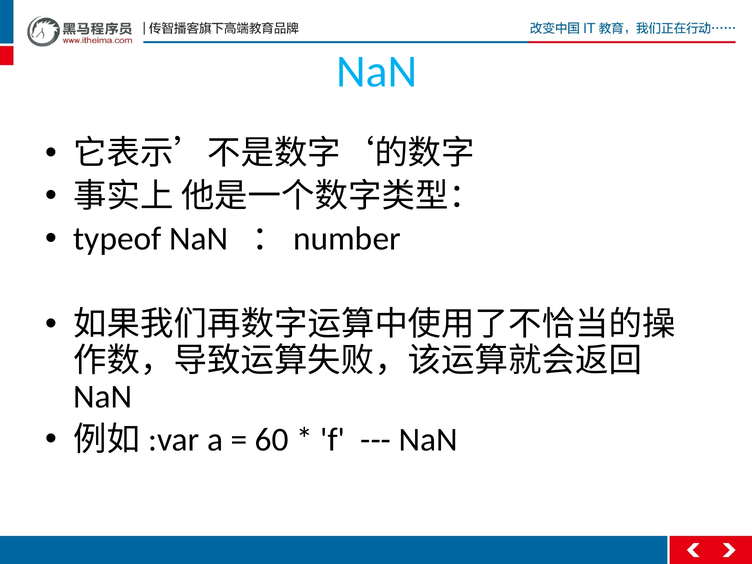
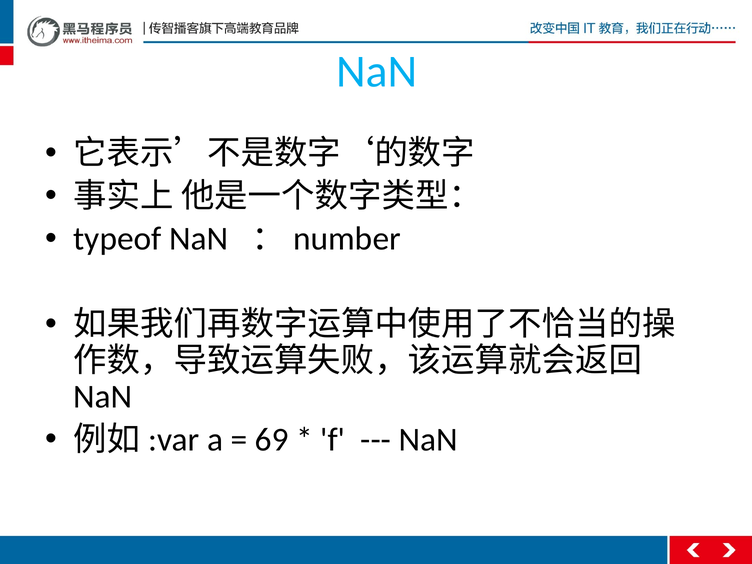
60: 60 -> 69
